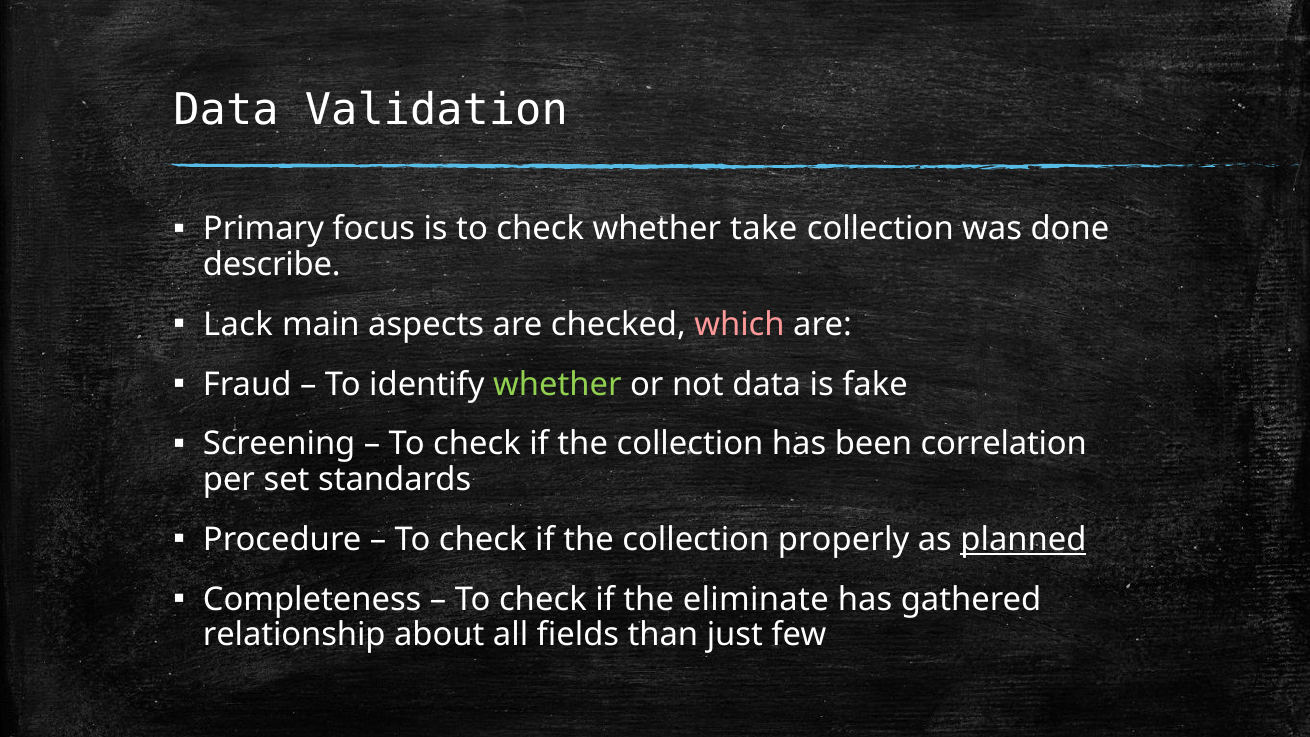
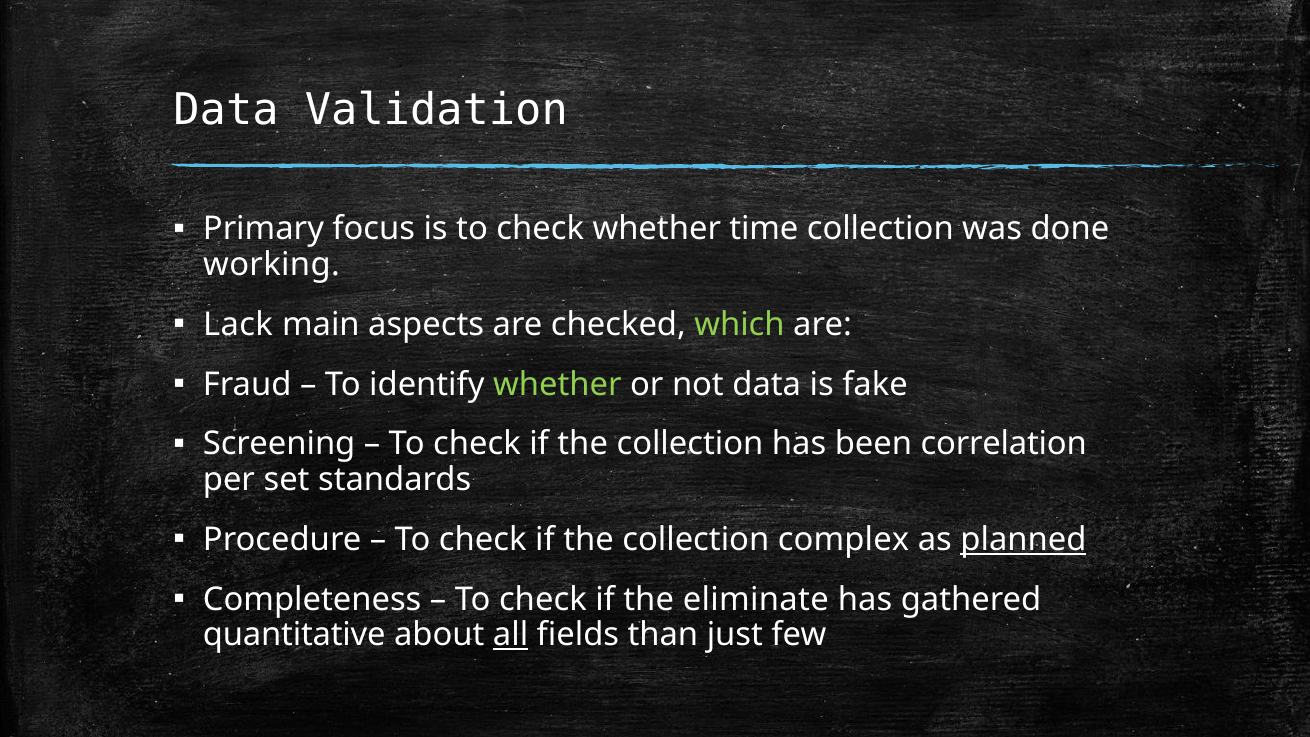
take: take -> time
describe: describe -> working
which colour: pink -> light green
properly: properly -> complex
relationship: relationship -> quantitative
all underline: none -> present
